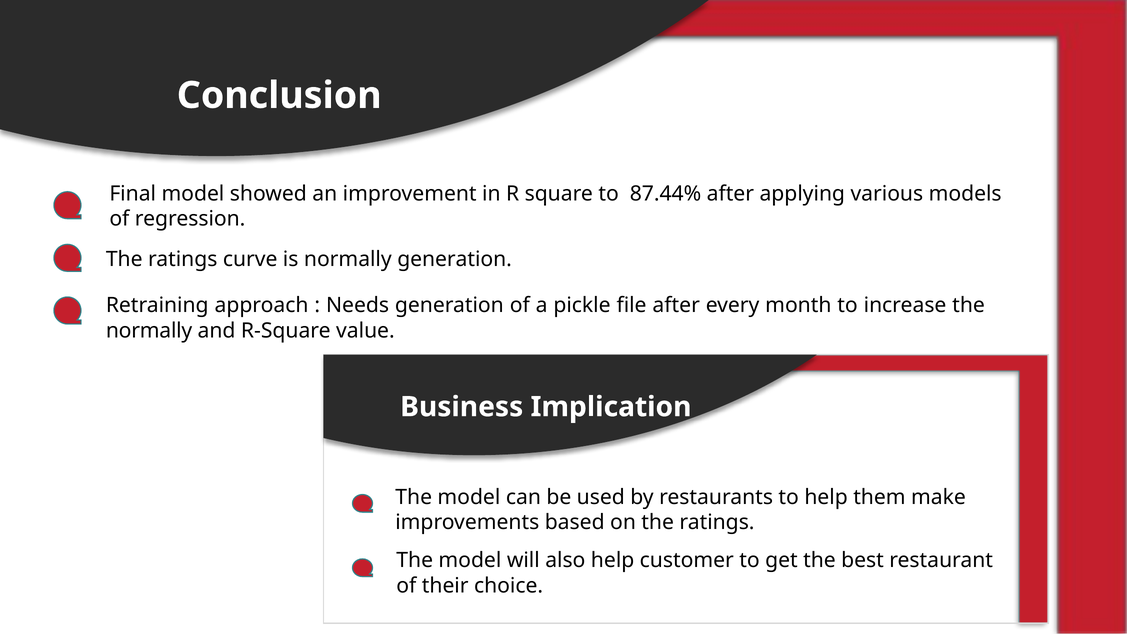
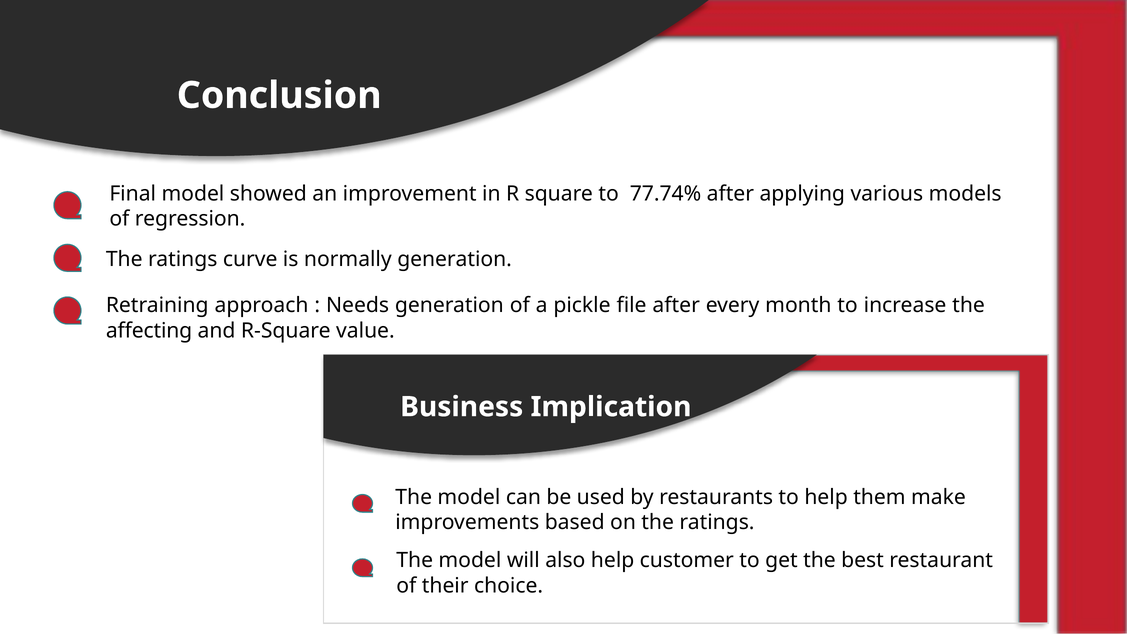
87.44%: 87.44% -> 77.74%
normally at (149, 331): normally -> affecting
